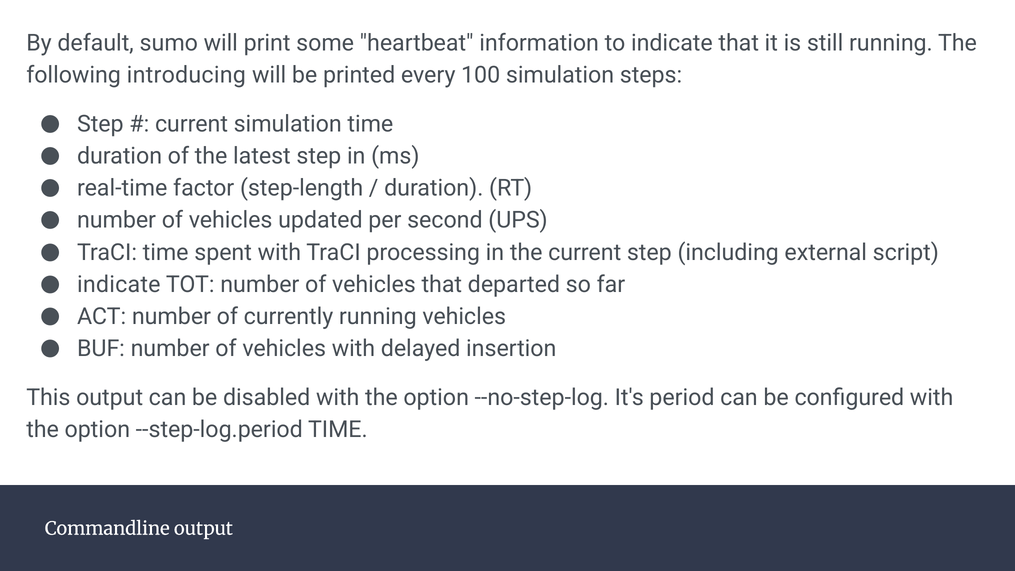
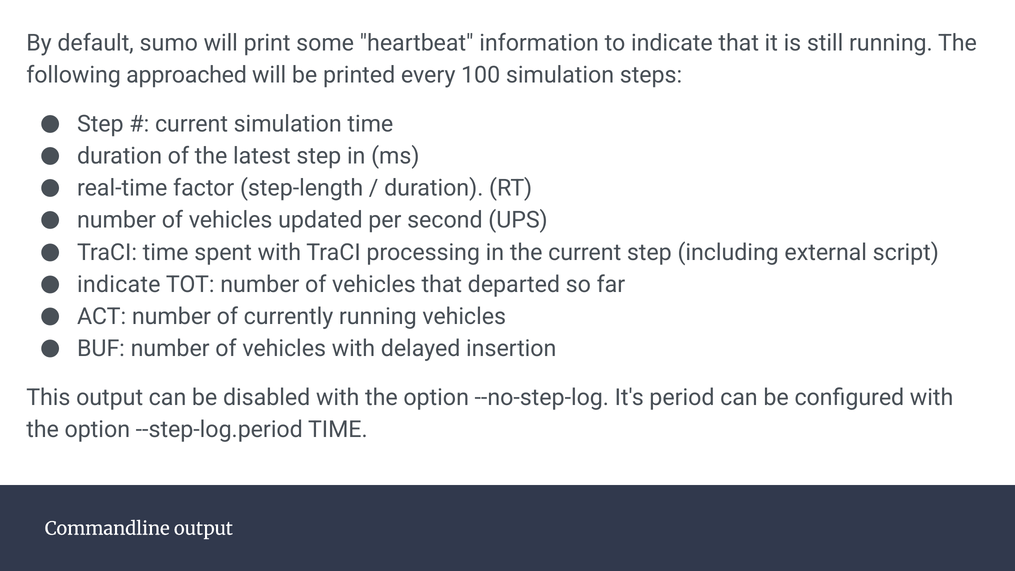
introducing: introducing -> approached
